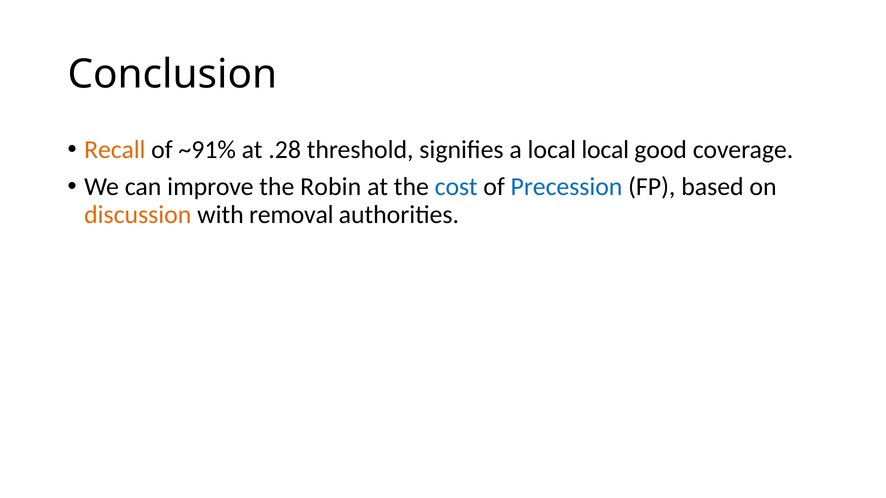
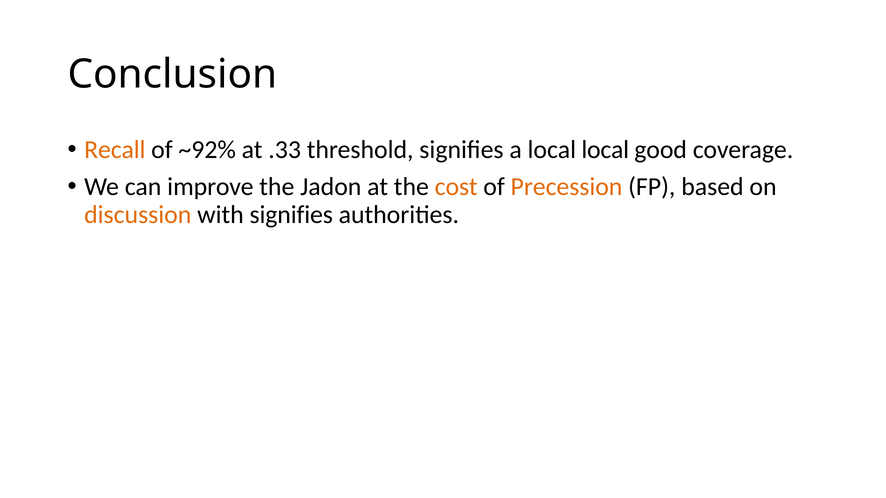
~91%: ~91% -> ~92%
.28: .28 -> .33
Robin: Robin -> Jadon
cost colour: blue -> orange
Precession colour: blue -> orange
with removal: removal -> signifies
